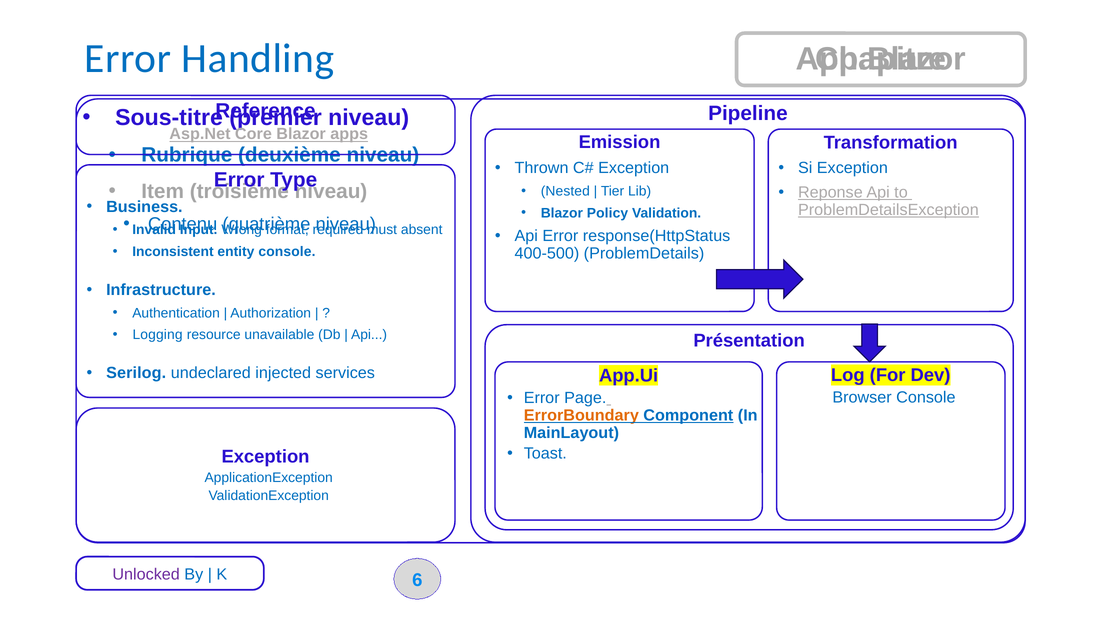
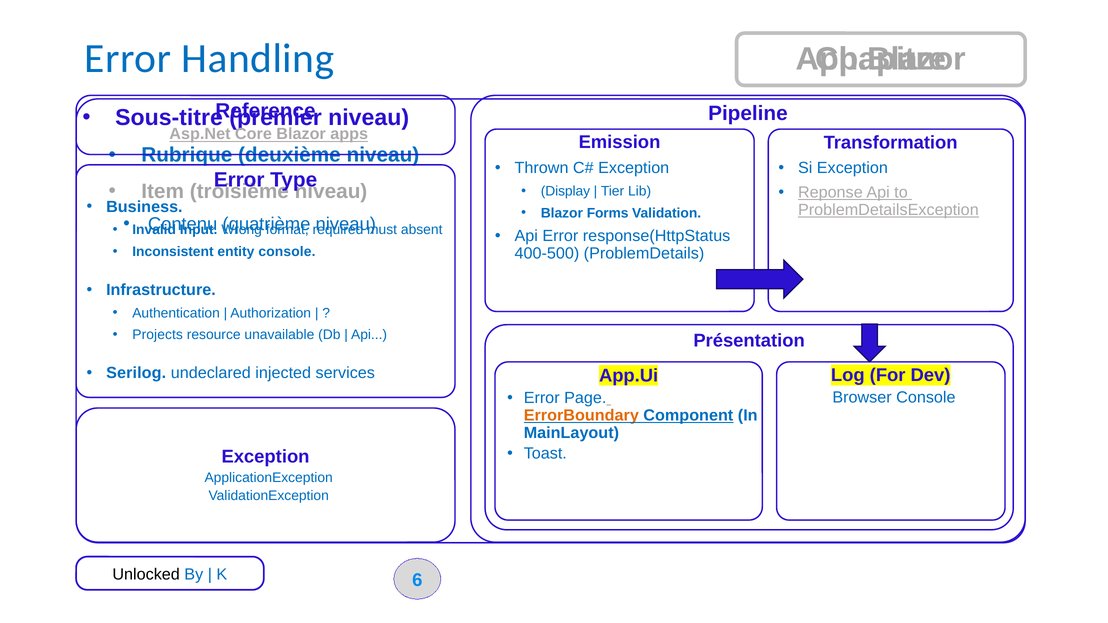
Nested: Nested -> Display
Policy: Policy -> Forms
Logging: Logging -> Projects
Unlocked colour: purple -> black
